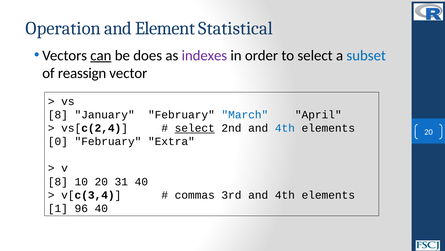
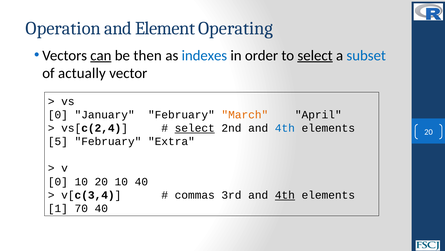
Statistical: Statistical -> Operating
does: does -> then
indexes colour: purple -> blue
select at (315, 55) underline: none -> present
reassign: reassign -> actually
8 at (58, 114): 8 -> 0
March colour: blue -> orange
0: 0 -> 5
8 at (58, 181): 8 -> 0
20 31: 31 -> 10
4th at (285, 195) underline: none -> present
96: 96 -> 70
